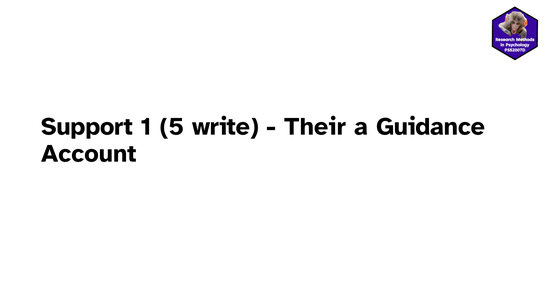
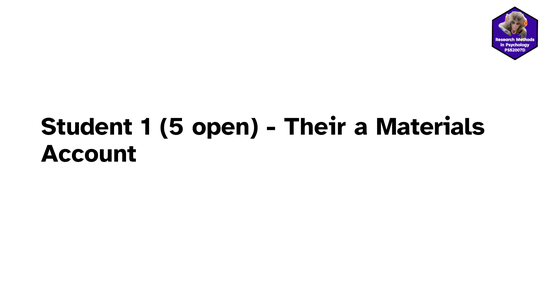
Support: Support -> Student
write: write -> open
Guidance: Guidance -> Materials
